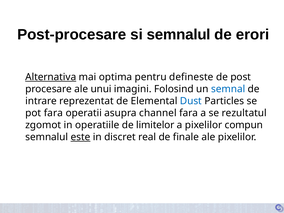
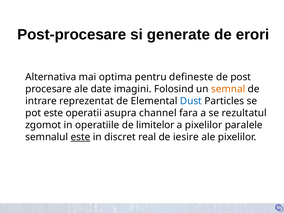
si semnalul: semnalul -> generate
Alternativa underline: present -> none
unui: unui -> date
semnal colour: blue -> orange
pot fara: fara -> este
compun: compun -> paralele
finale: finale -> iesire
